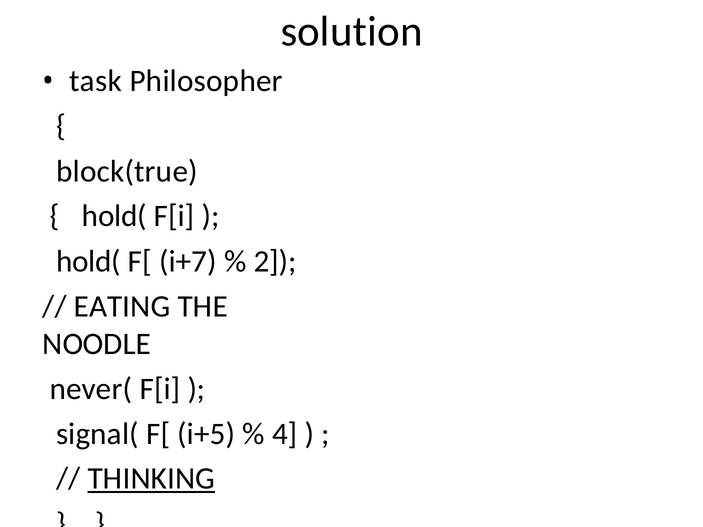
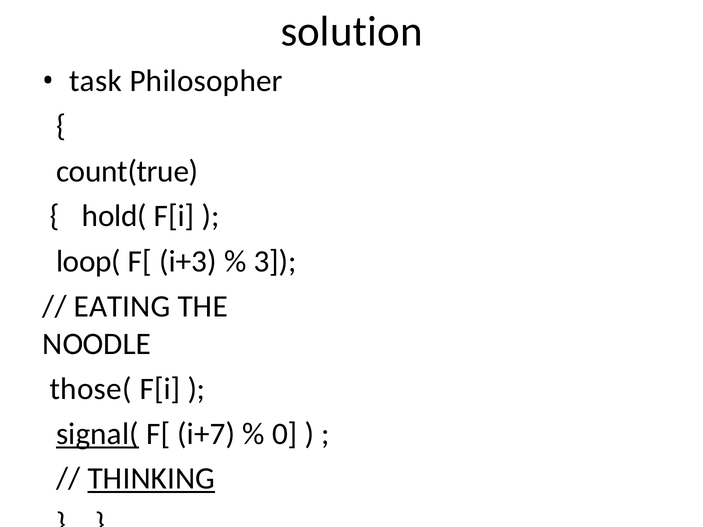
block(true: block(true -> count(true
hold( at (89, 262): hold( -> loop(
i+7: i+7 -> i+3
2: 2 -> 3
never(: never( -> those(
signal( underline: none -> present
i+5: i+5 -> i+7
4: 4 -> 0
